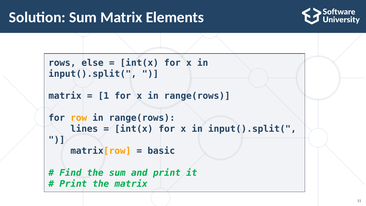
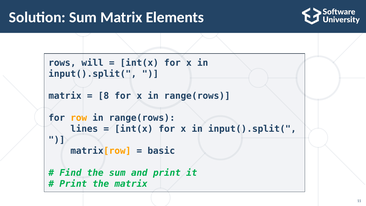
else: else -> will
1: 1 -> 8
